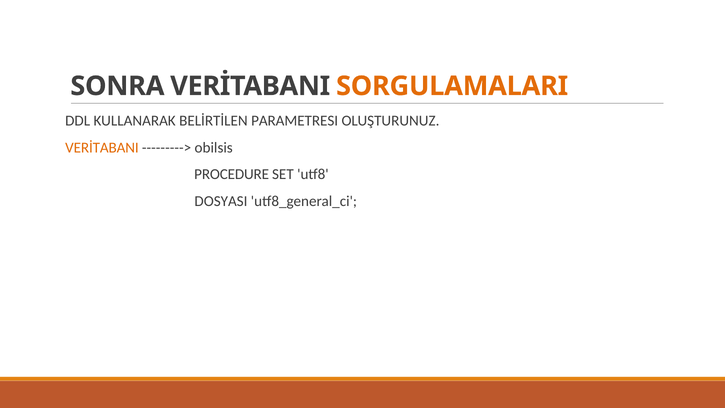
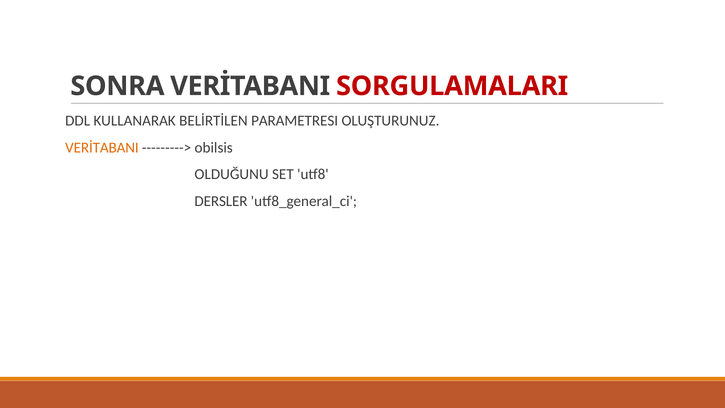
SORGULAMALARI colour: orange -> red
PROCEDURE: PROCEDURE -> OLDUĞUNU
DOSYASI: DOSYASI -> DERSLER
